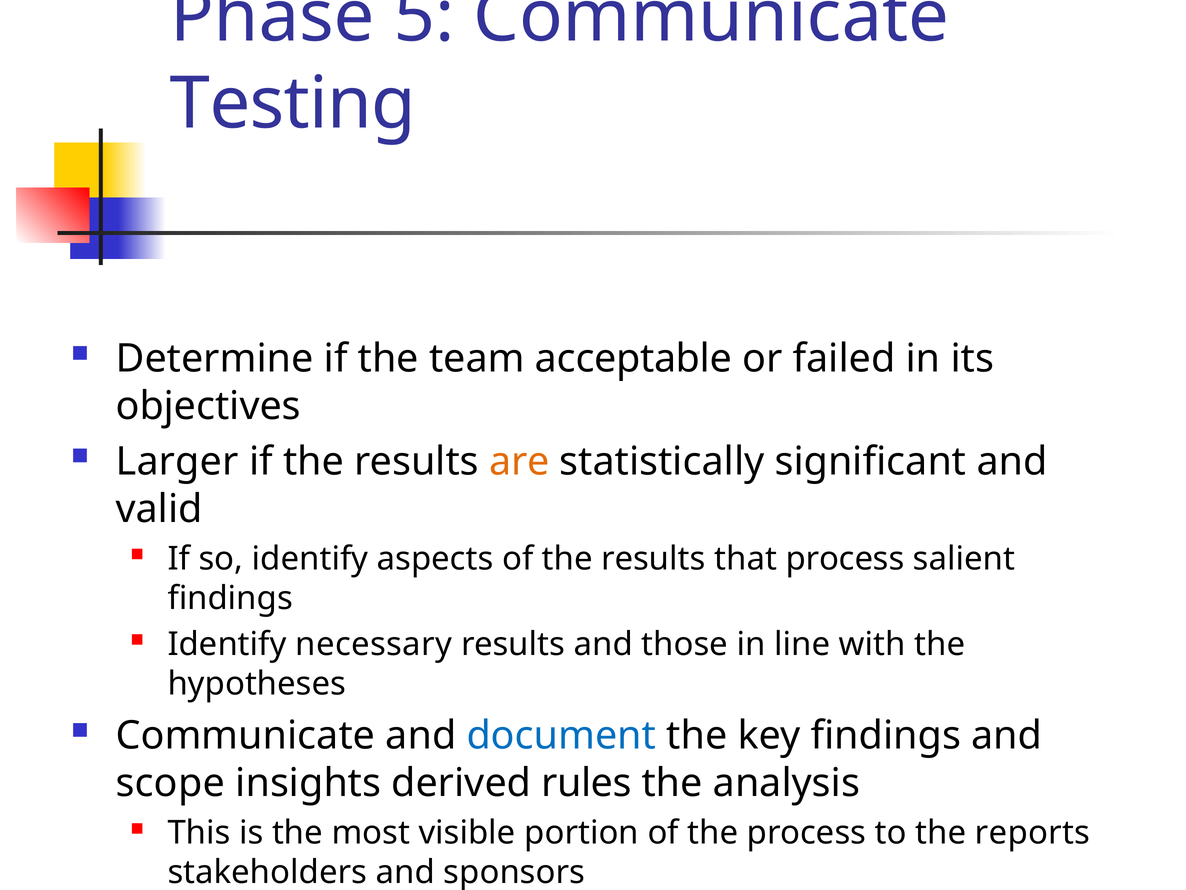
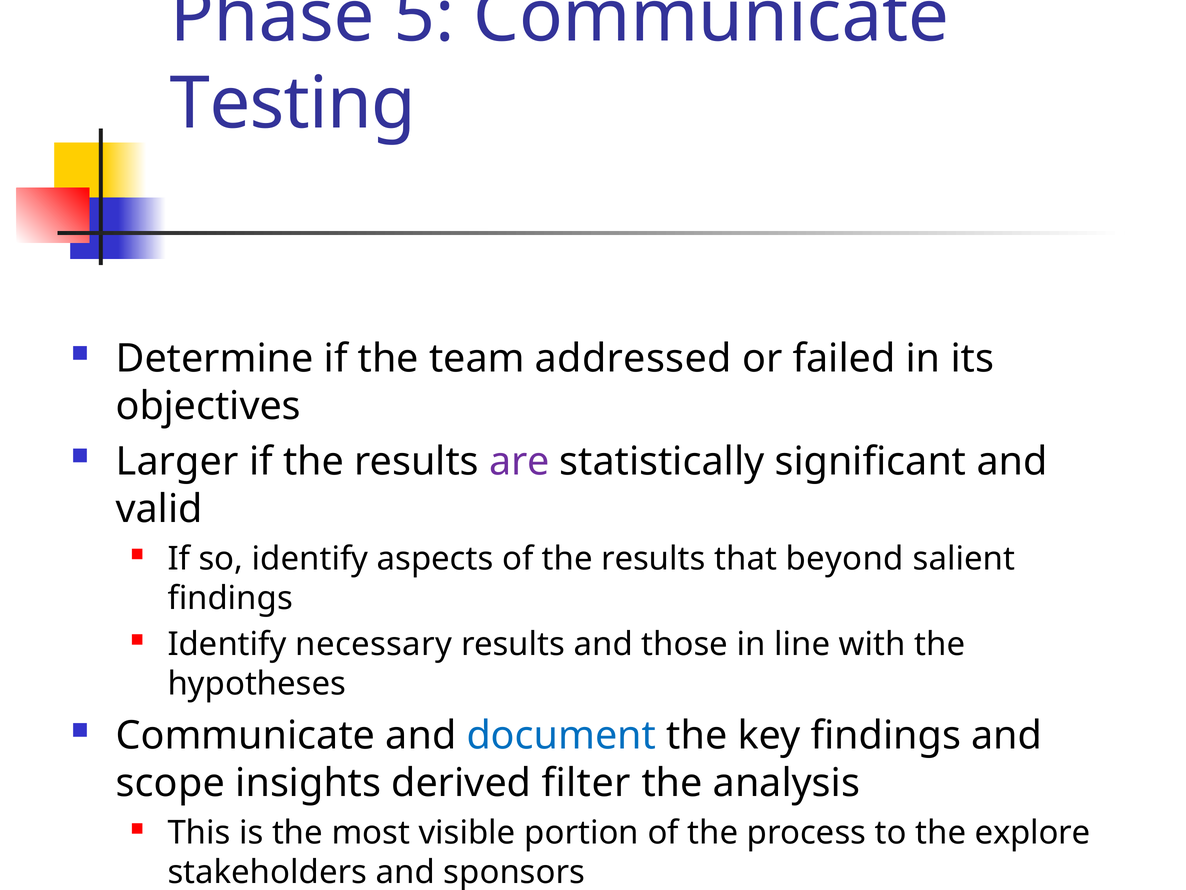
acceptable: acceptable -> addressed
are colour: orange -> purple
that process: process -> beyond
rules: rules -> filter
reports: reports -> explore
